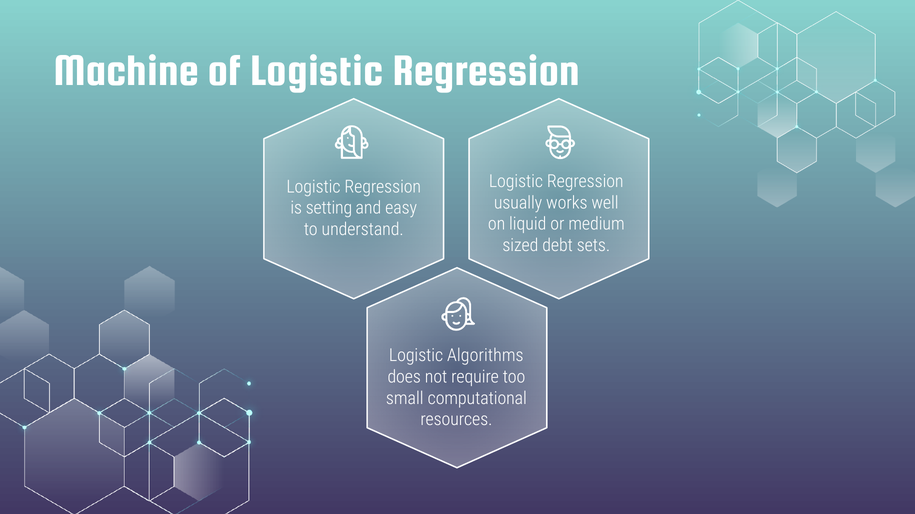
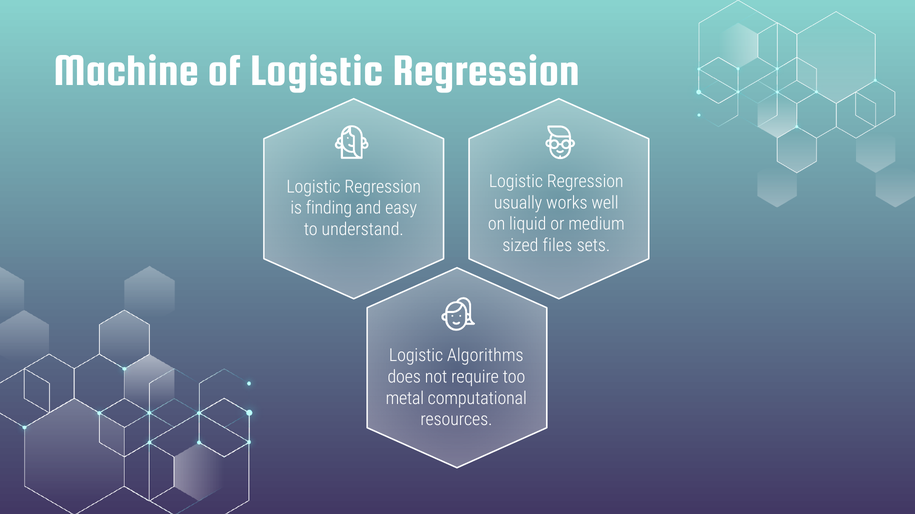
setting: setting -> finding
debt: debt -> files
small: small -> metal
